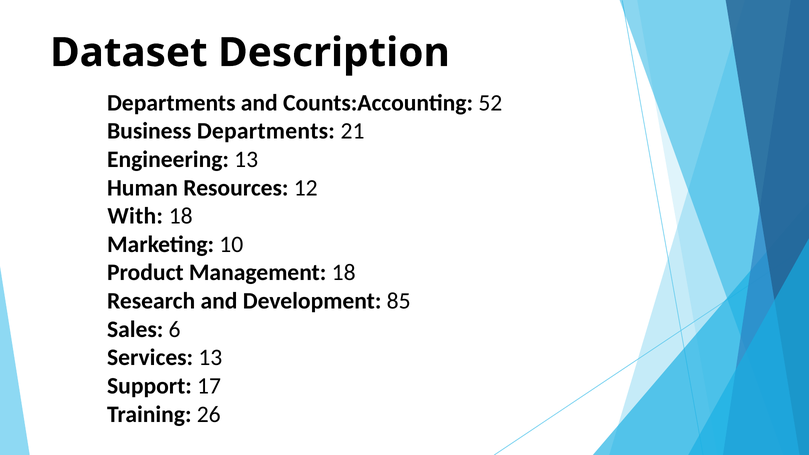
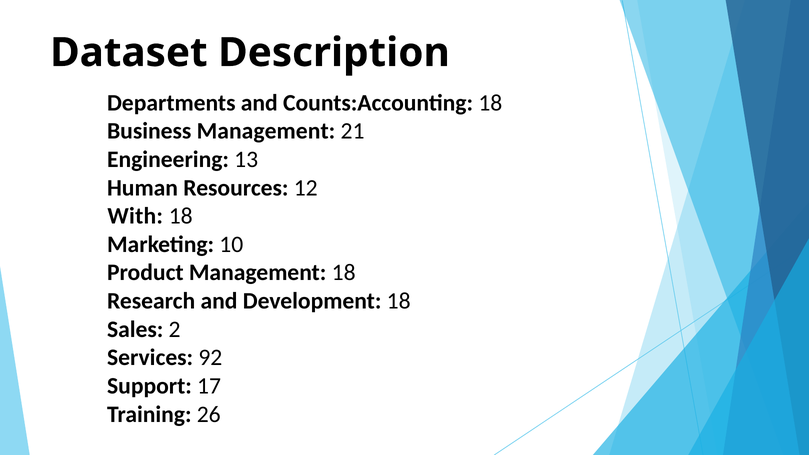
Counts:Accounting 52: 52 -> 18
Business Departments: Departments -> Management
Development 85: 85 -> 18
6: 6 -> 2
Services 13: 13 -> 92
